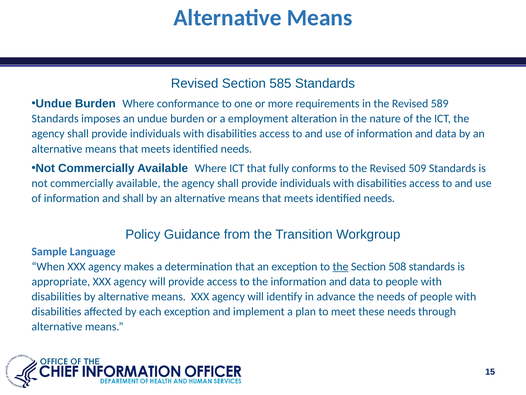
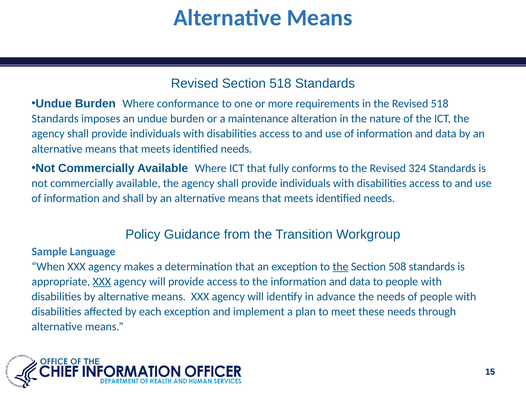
Section 585: 585 -> 518
Revised 589: 589 -> 518
employment: employment -> maintenance
509: 509 -> 324
XXX at (102, 281) underline: none -> present
